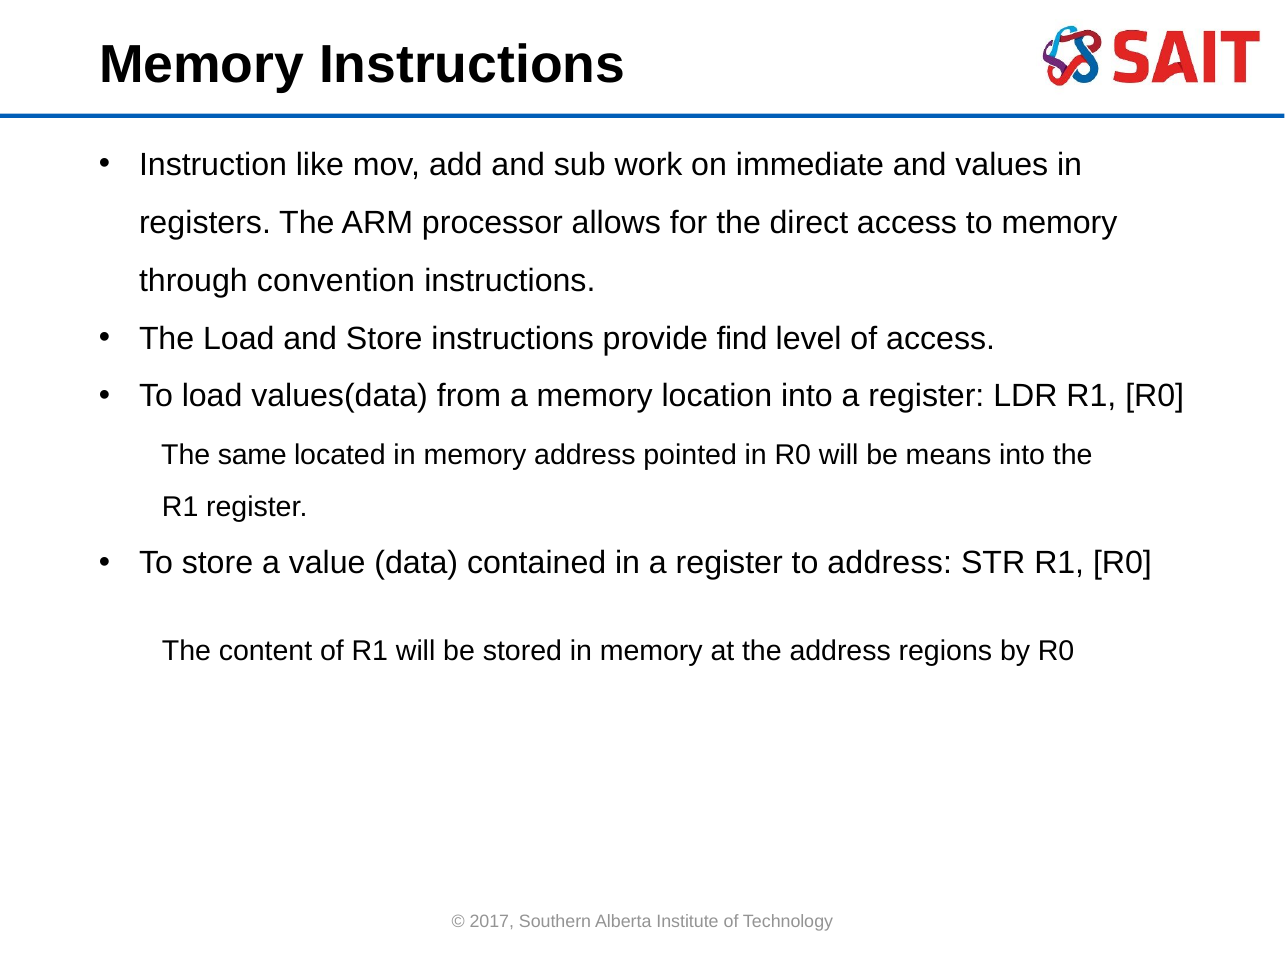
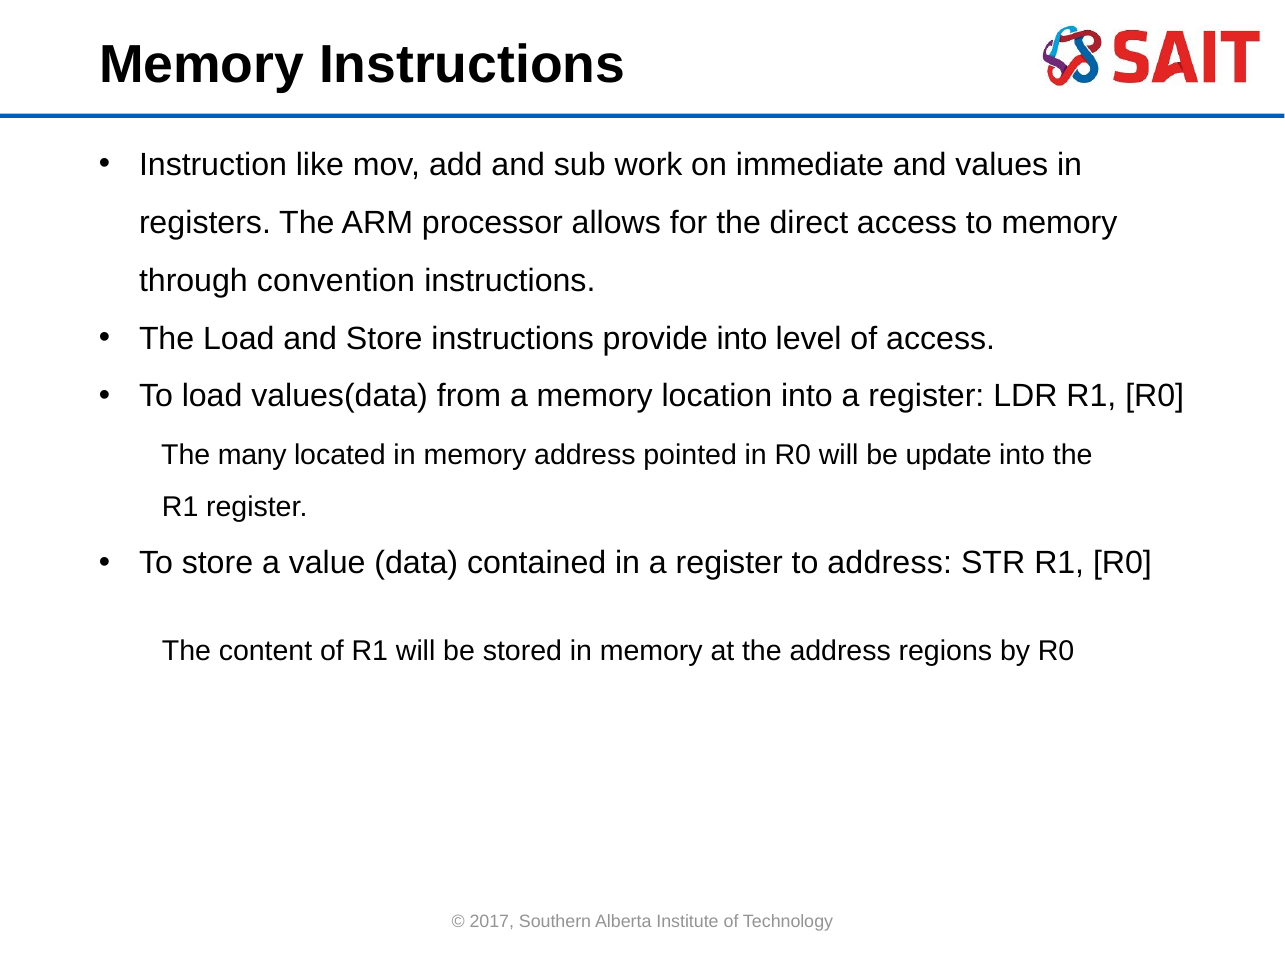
provide find: find -> into
same: same -> many
means: means -> update
